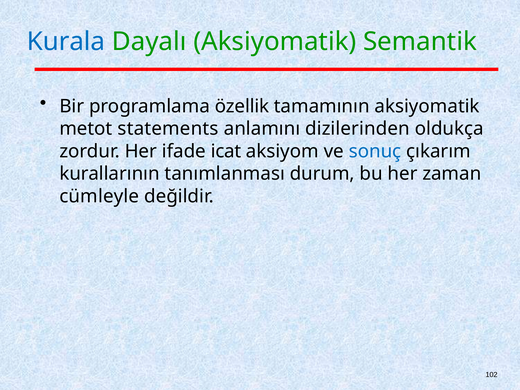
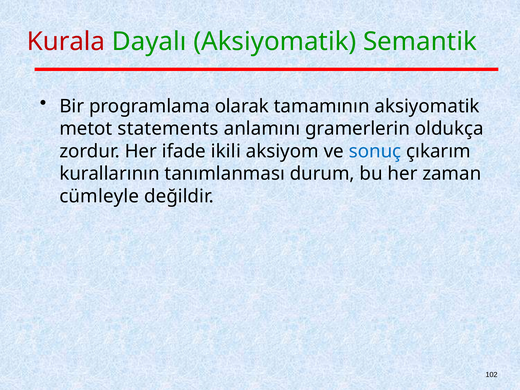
Kurala colour: blue -> red
özellik: özellik -> olarak
dizilerinden: dizilerinden -> gramerlerin
icat: icat -> ikili
